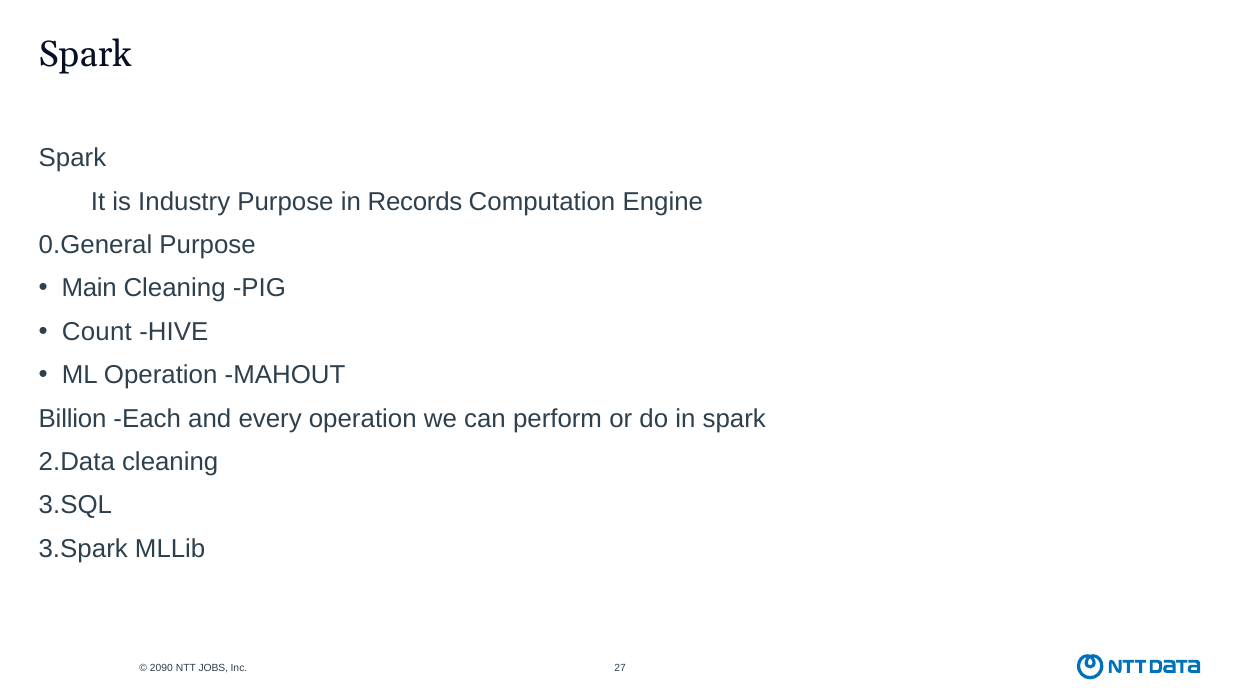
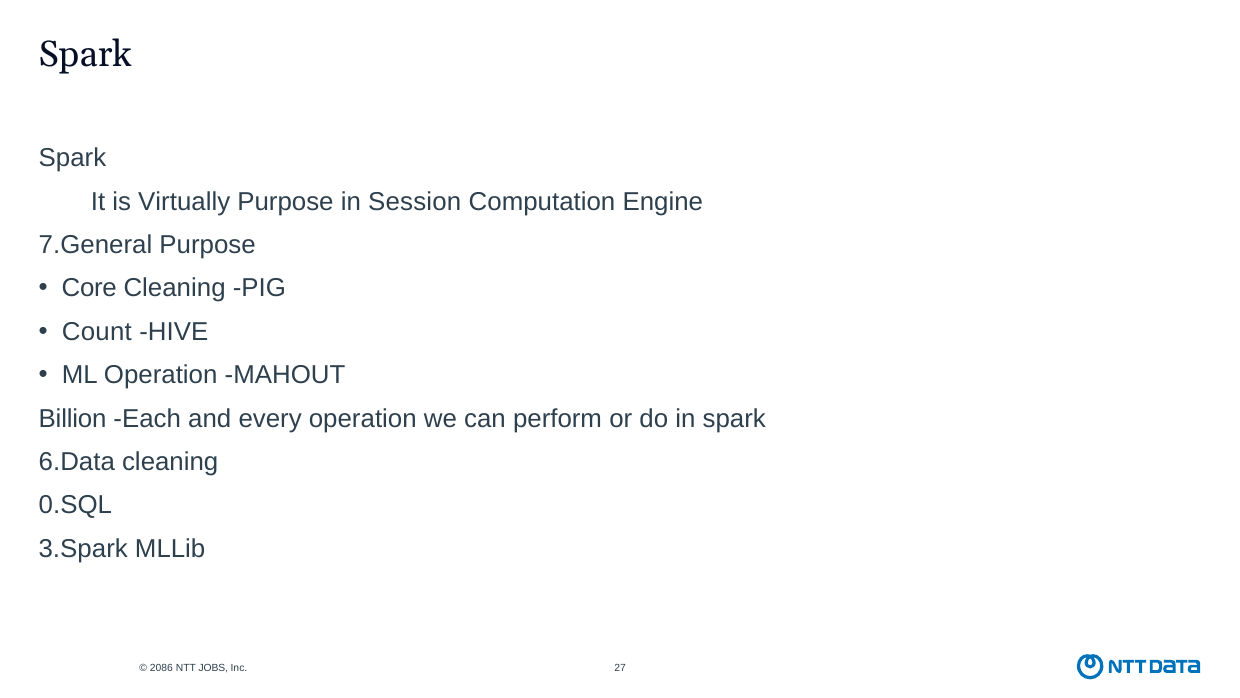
Industry: Industry -> Virtually
Records: Records -> Session
0.General: 0.General -> 7.General
Main: Main -> Core
2.Data: 2.Data -> 6.Data
3.SQL: 3.SQL -> 0.SQL
2090: 2090 -> 2086
